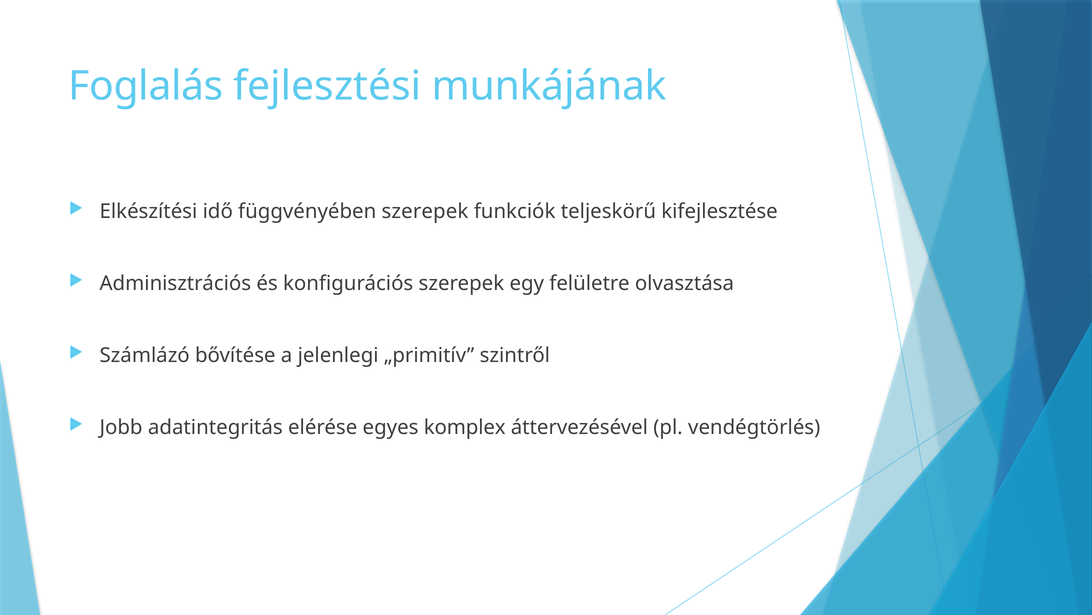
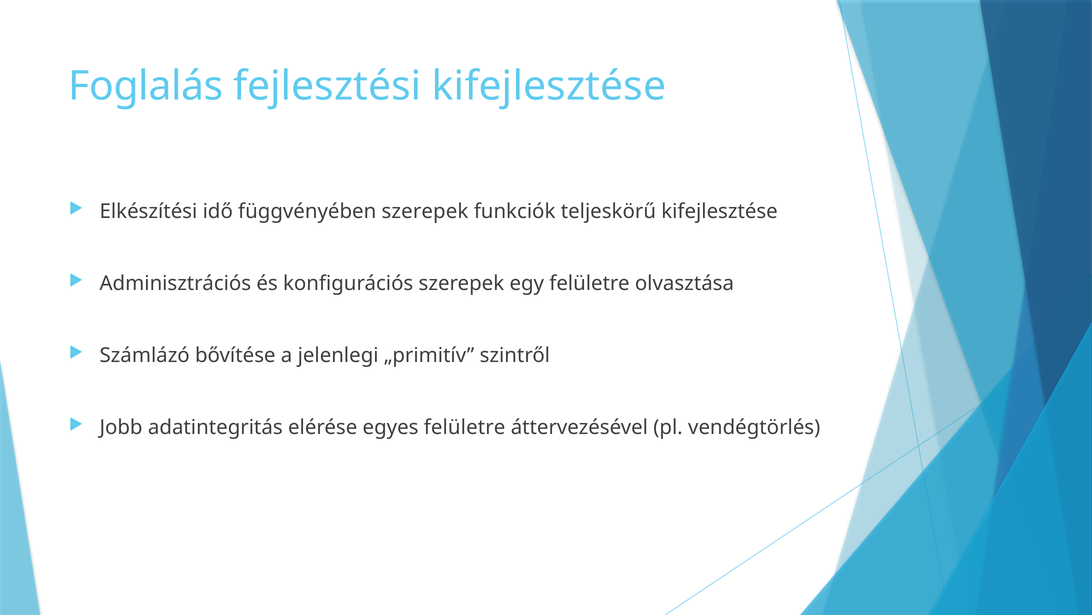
fejlesztési munkájának: munkájának -> kifejlesztése
egyes komplex: komplex -> felületre
